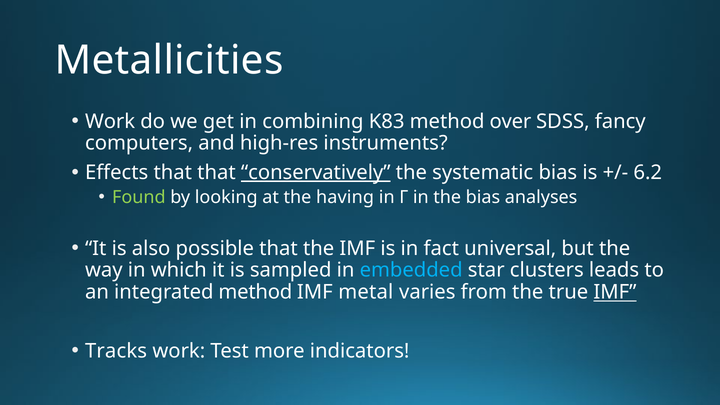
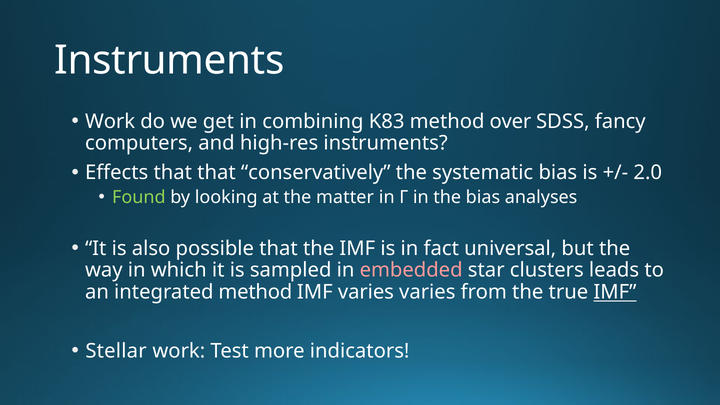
Metallicities at (169, 60): Metallicities -> Instruments
conservatively underline: present -> none
6.2: 6.2 -> 2.0
having: having -> matter
embedded colour: light blue -> pink
IMF metal: metal -> varies
Tracks: Tracks -> Stellar
